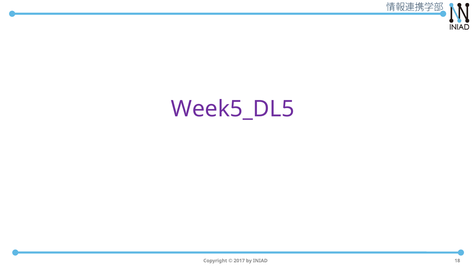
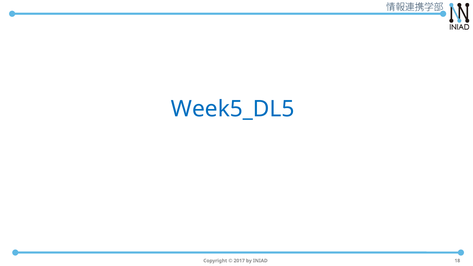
Week5_DL5 colour: purple -> blue
